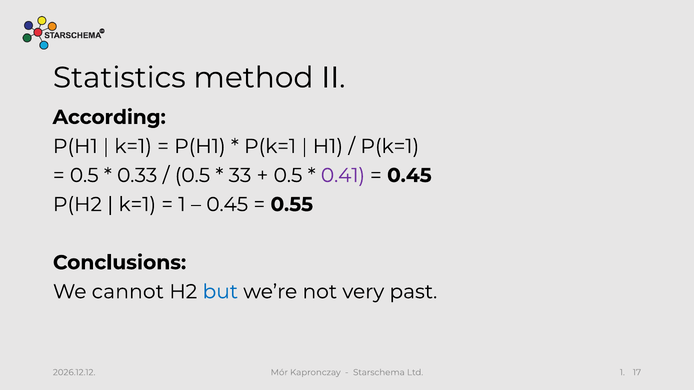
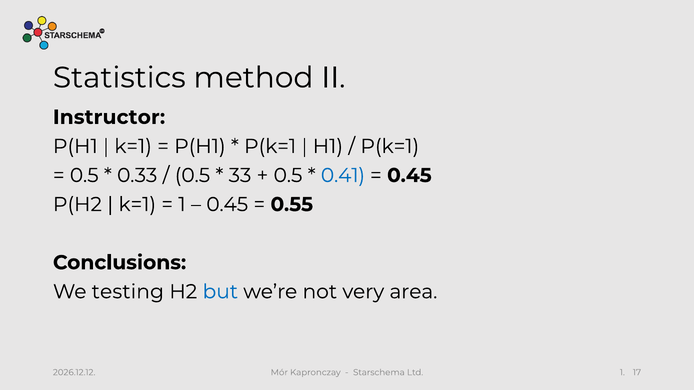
According: According -> Instructor
0.41 colour: purple -> blue
cannot: cannot -> testing
past: past -> area
